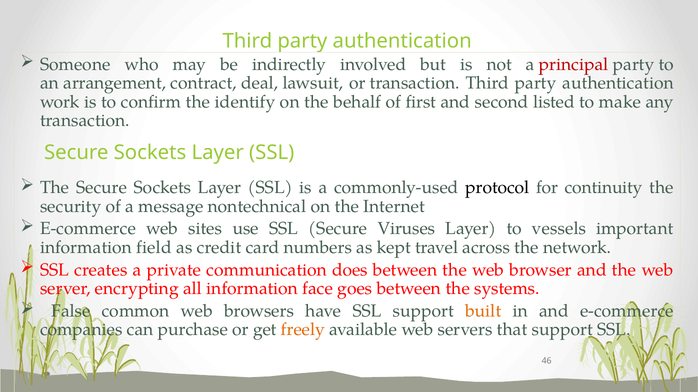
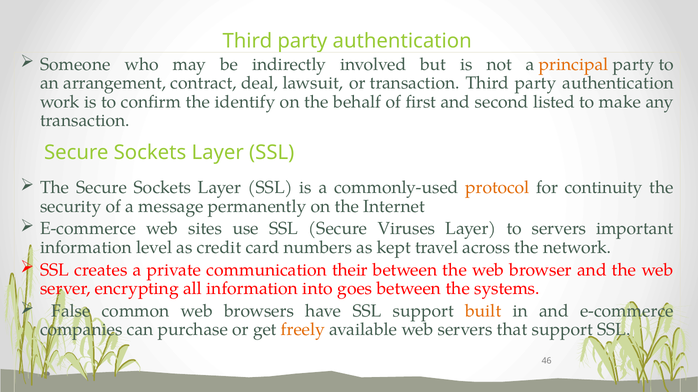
principal colour: red -> orange
protocol colour: black -> orange
nontechnical: nontechnical -> permanently
to vessels: vessels -> servers
field: field -> level
does: does -> their
face: face -> into
